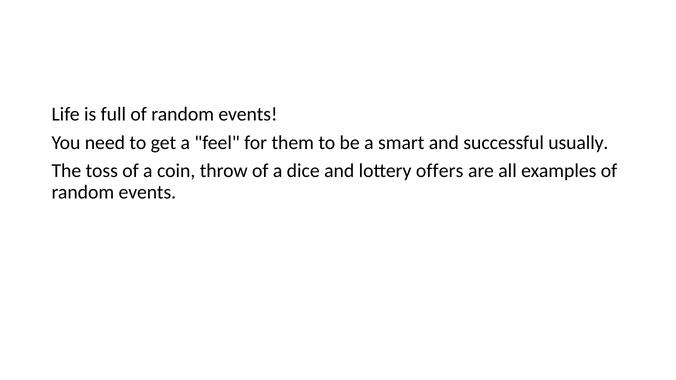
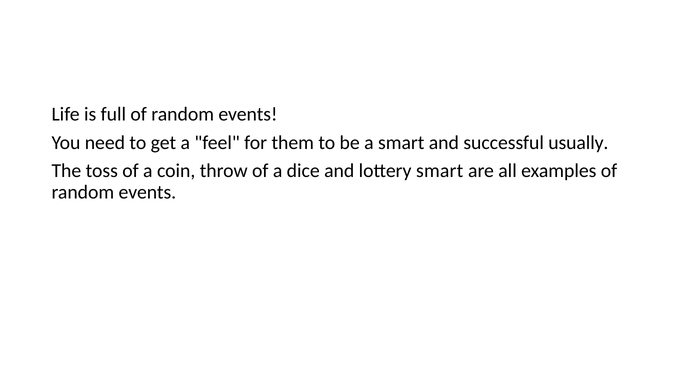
lottery offers: offers -> smart
